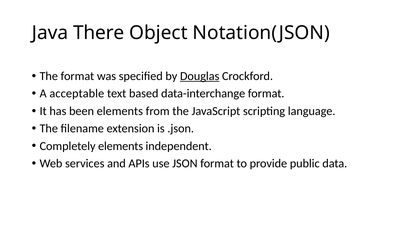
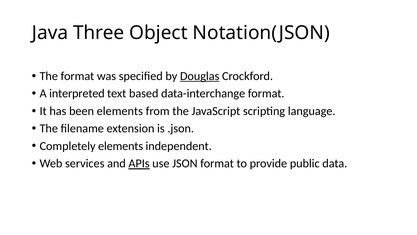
There: There -> Three
acceptable: acceptable -> interpreted
APIs underline: none -> present
